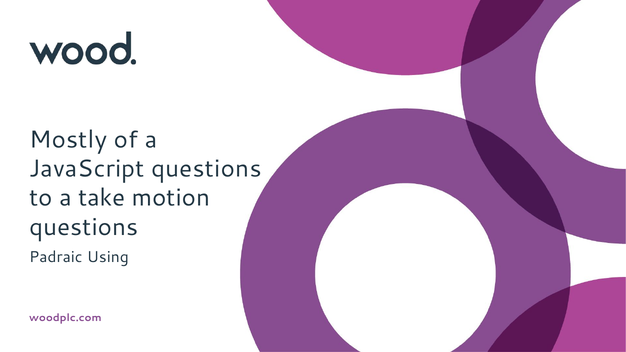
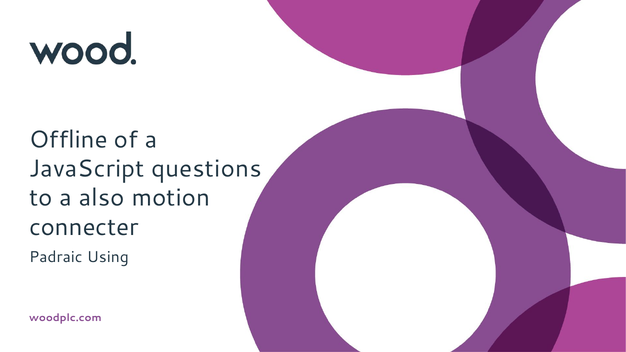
Mostly: Mostly -> Offline
take: take -> also
questions at (84, 227): questions -> connecter
